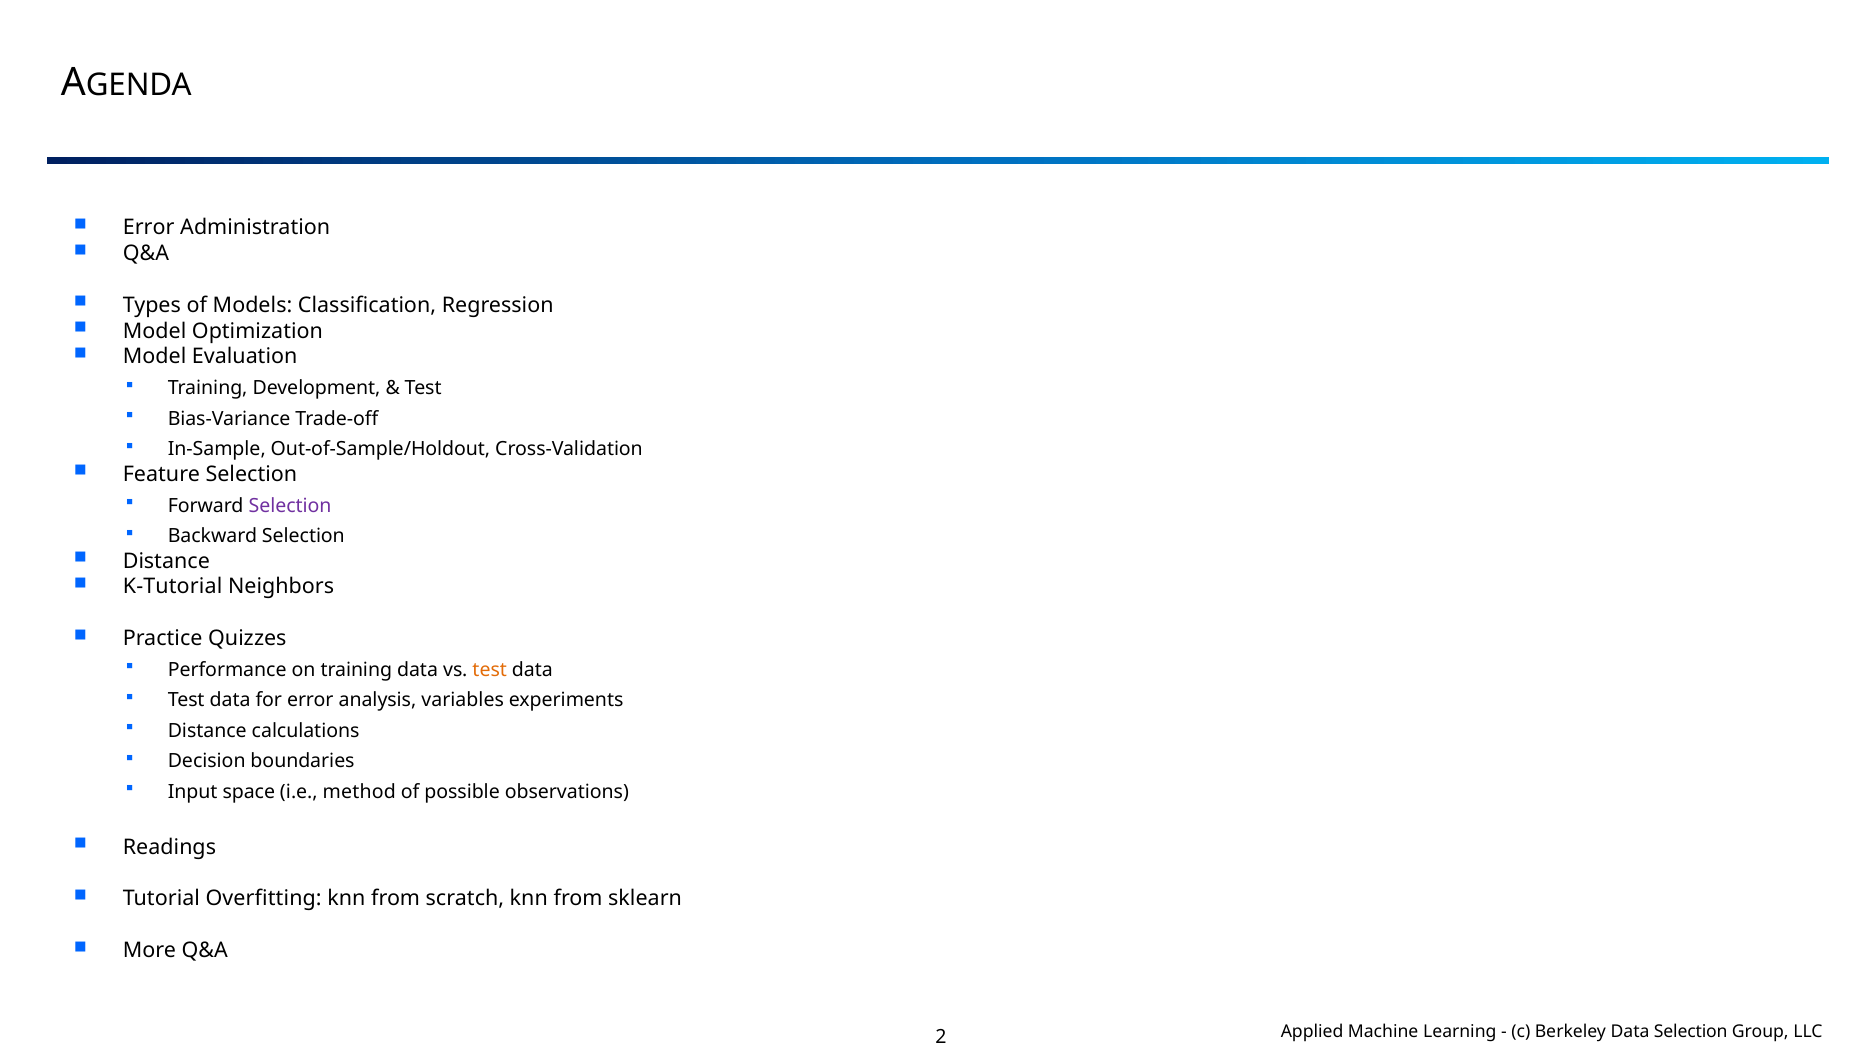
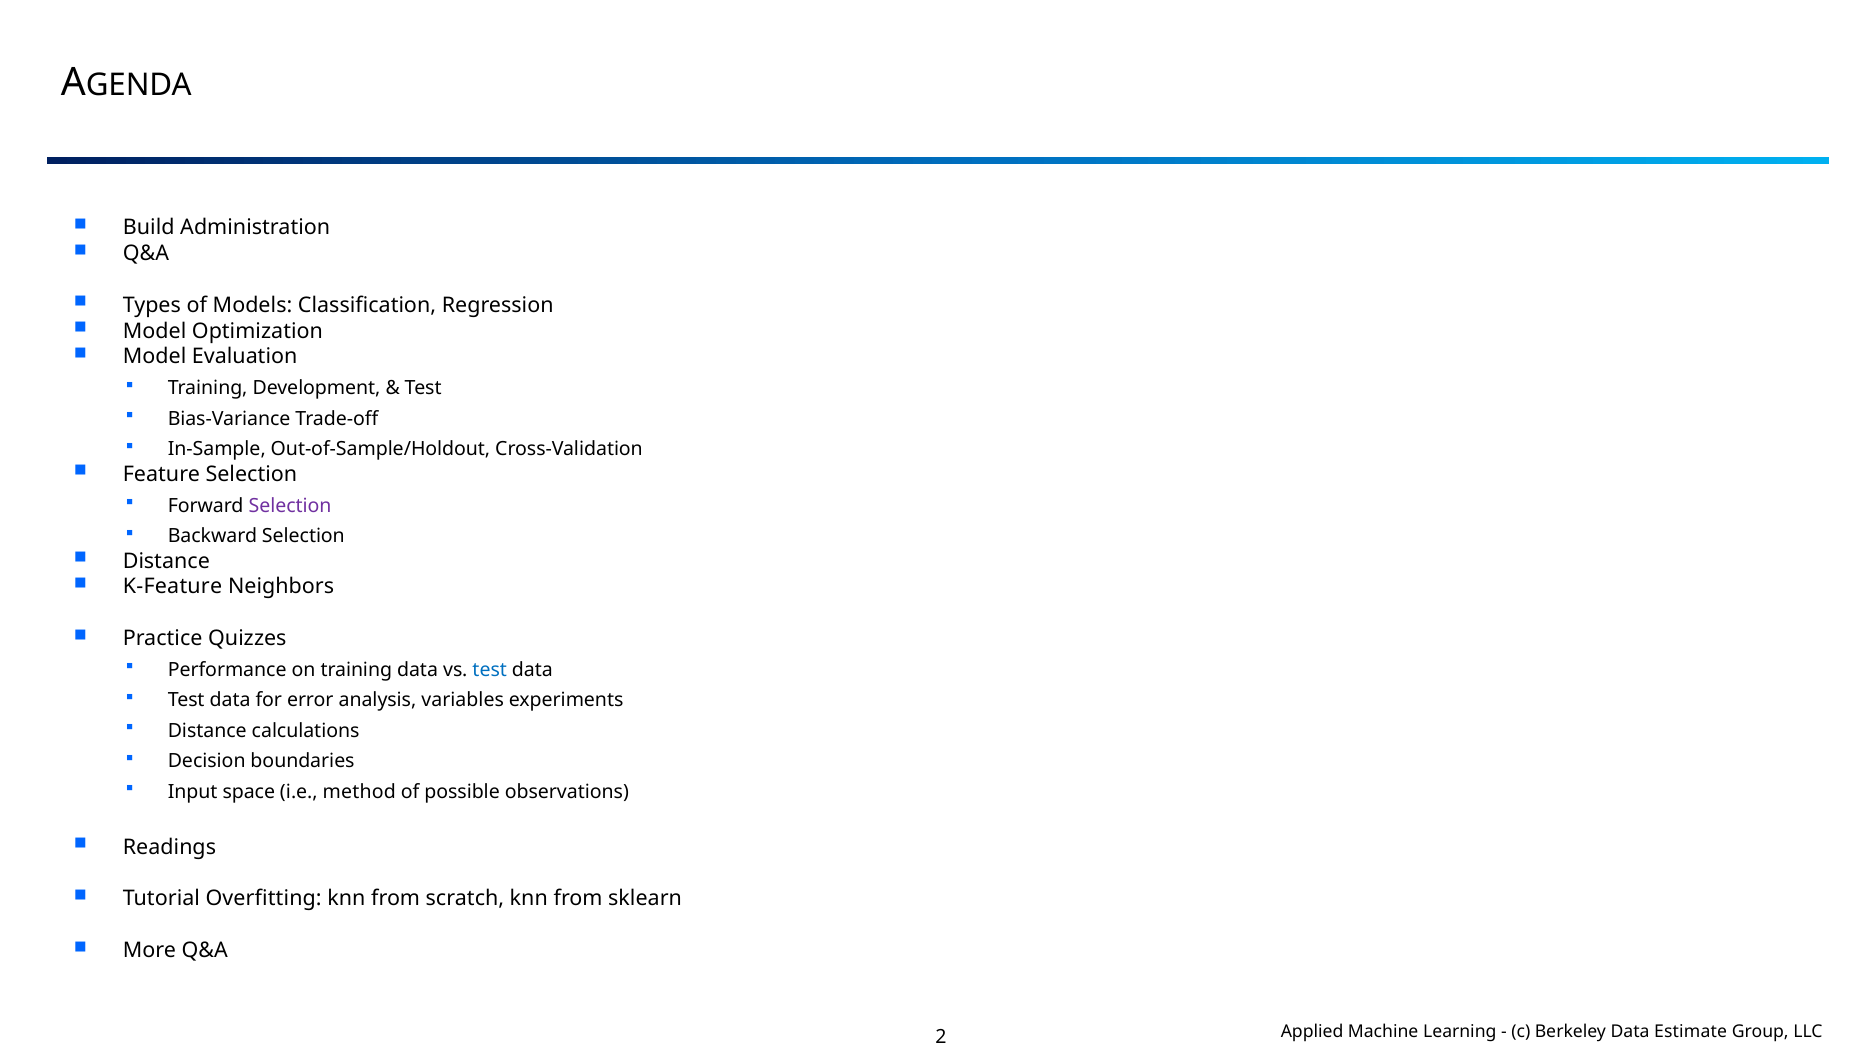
Error at (149, 228): Error -> Build
K-Tutorial: K-Tutorial -> K-Feature
test at (490, 670) colour: orange -> blue
Data Selection: Selection -> Estimate
